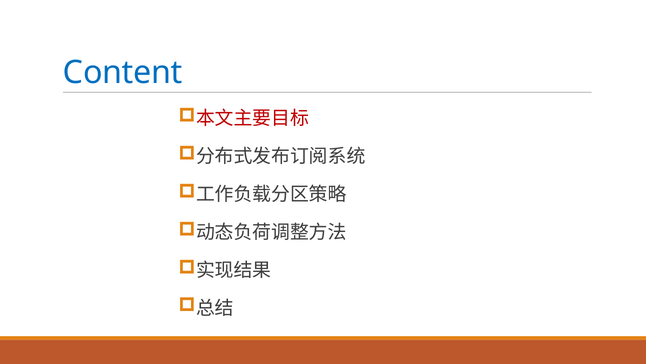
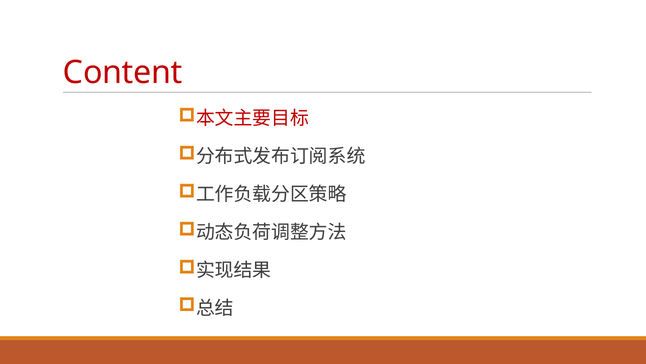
Content colour: blue -> red
